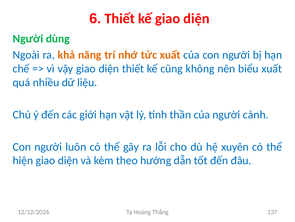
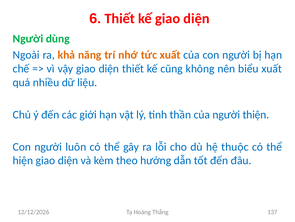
cảnh: cảnh -> thiện
xuyên: xuyên -> thuộc
